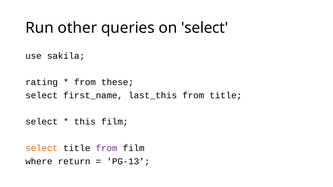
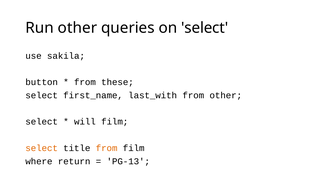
rating: rating -> button
last_this: last_this -> last_with
from title: title -> other
this: this -> will
from at (107, 148) colour: purple -> orange
